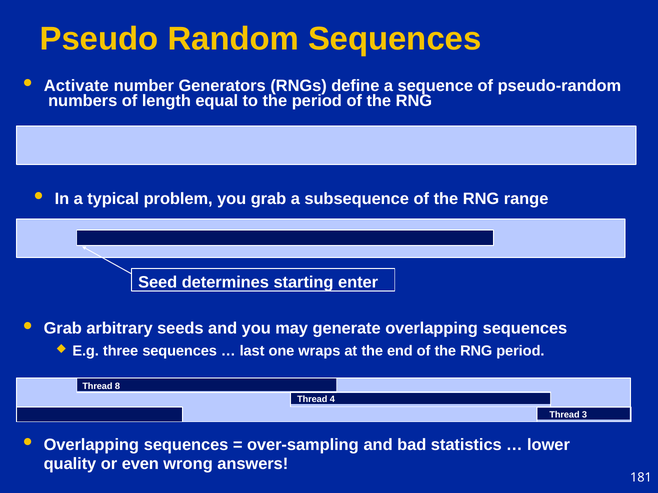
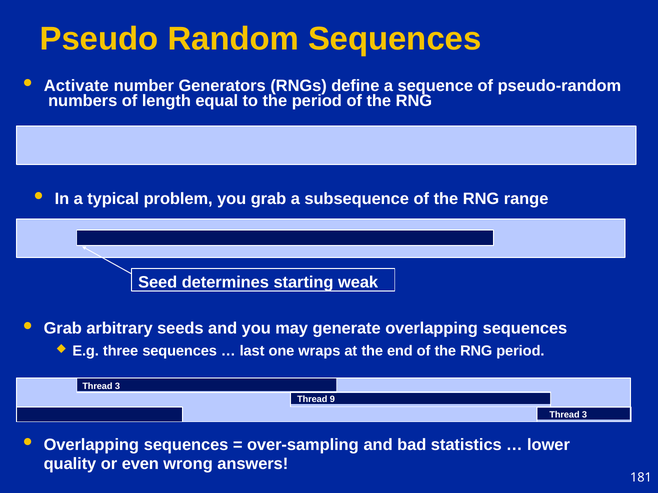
enter: enter -> weak
8 at (117, 387): 8 -> 3
4: 4 -> 9
